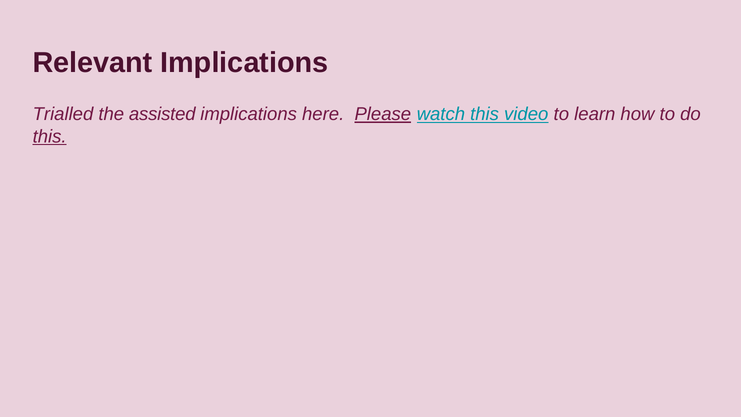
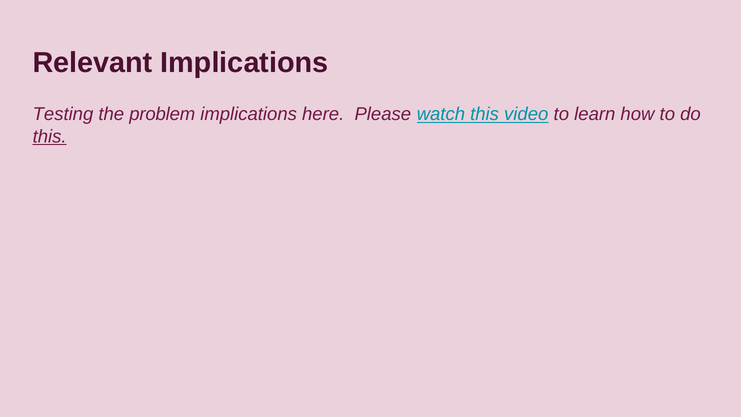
Trialled: Trialled -> Testing
assisted: assisted -> problem
Please underline: present -> none
